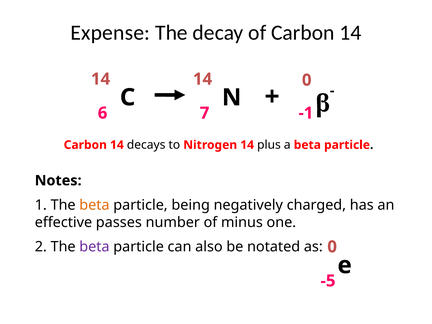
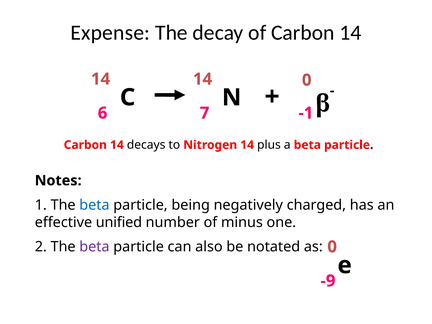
beta at (94, 205) colour: orange -> blue
passes: passes -> unified
-5: -5 -> -9
